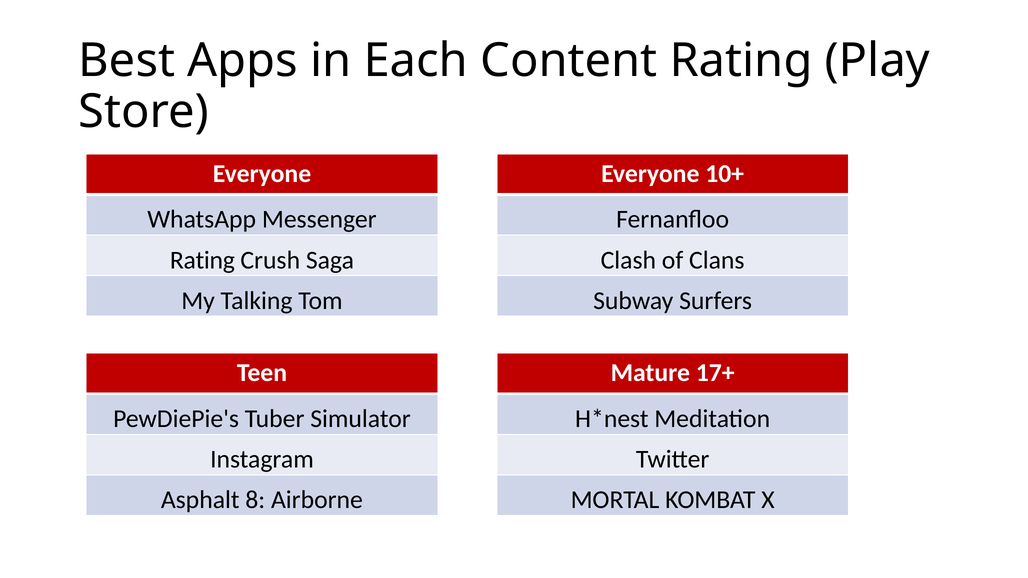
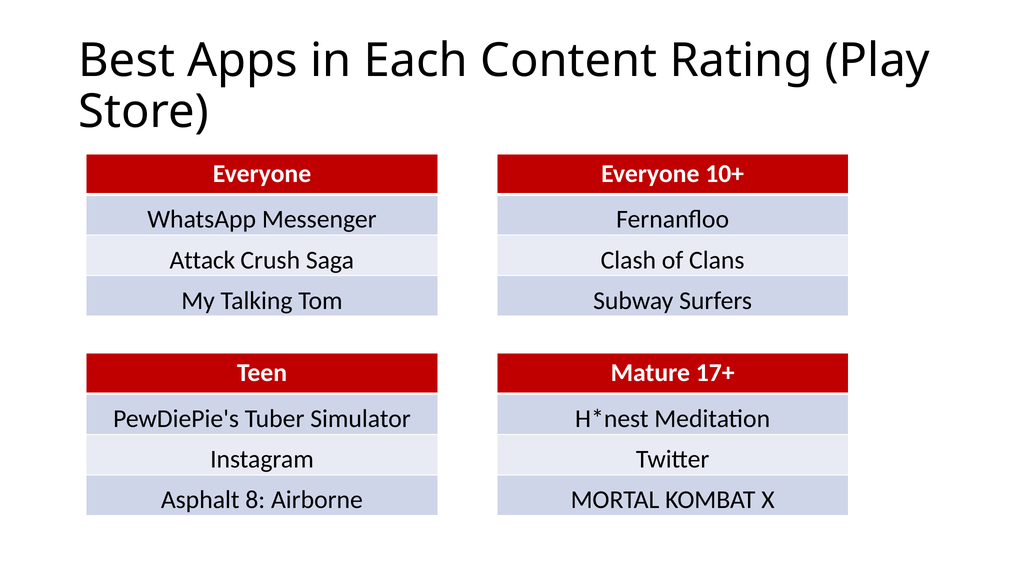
Rating at (202, 260): Rating -> Attack
